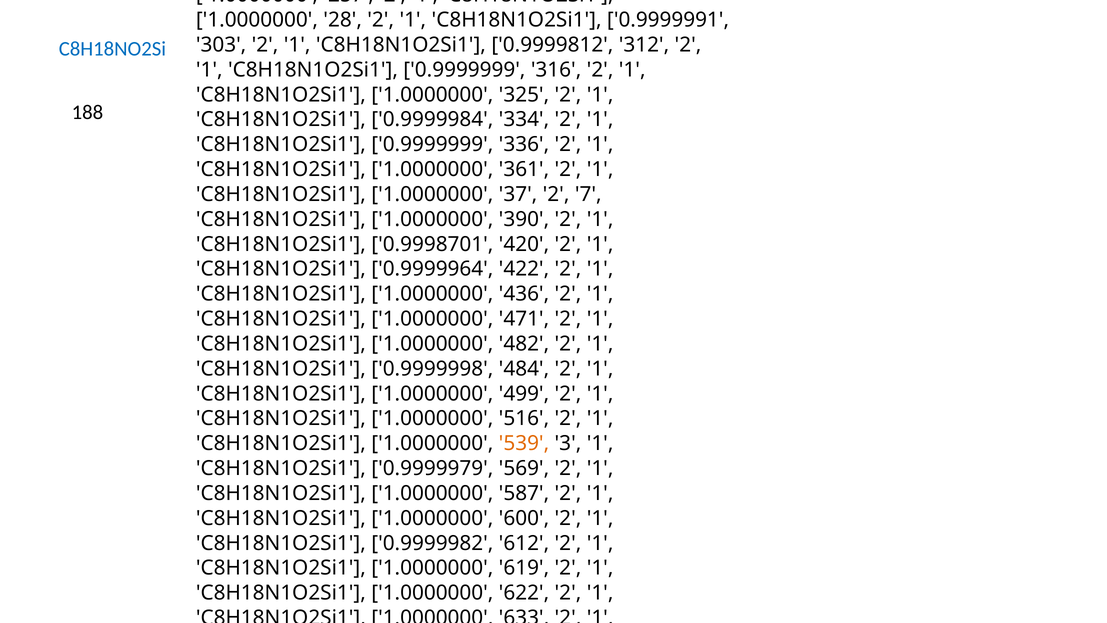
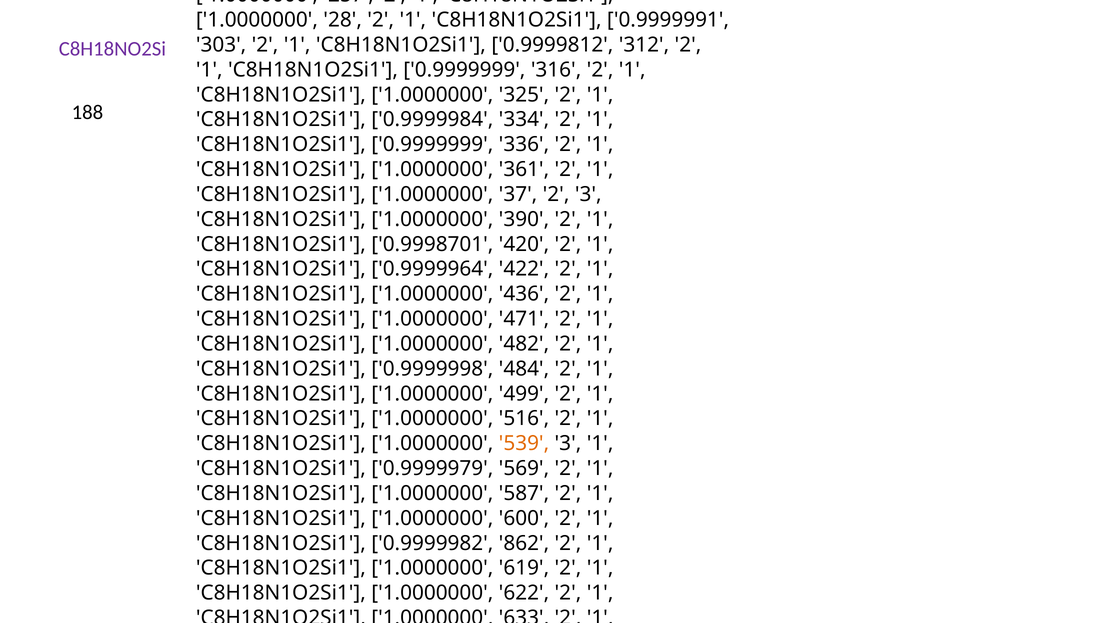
C8H18NO2Si colour: blue -> purple
2 7: 7 -> 3
612: 612 -> 862
